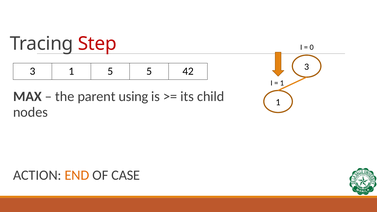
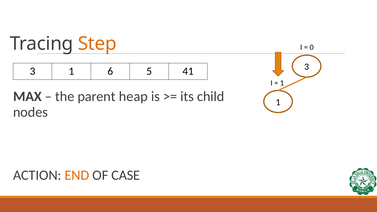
Step colour: red -> orange
1 5: 5 -> 6
42: 42 -> 41
using: using -> heap
